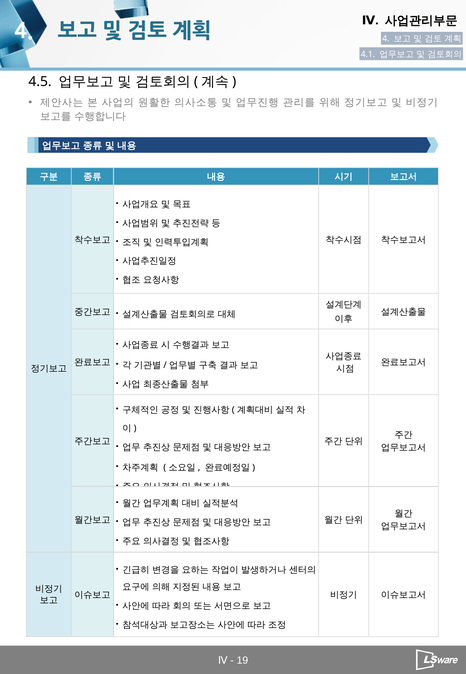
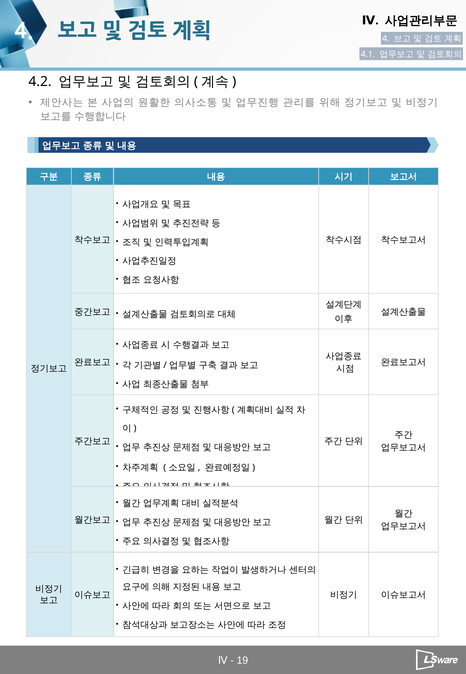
4.5: 4.5 -> 4.2
